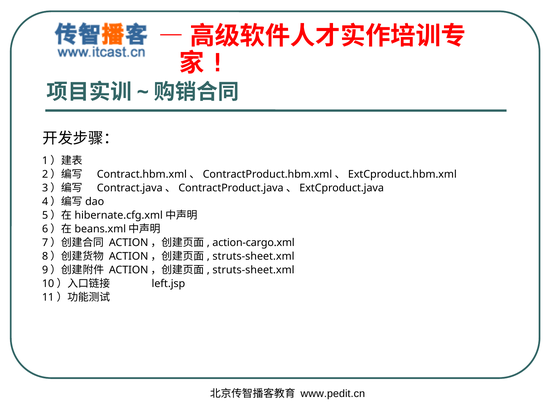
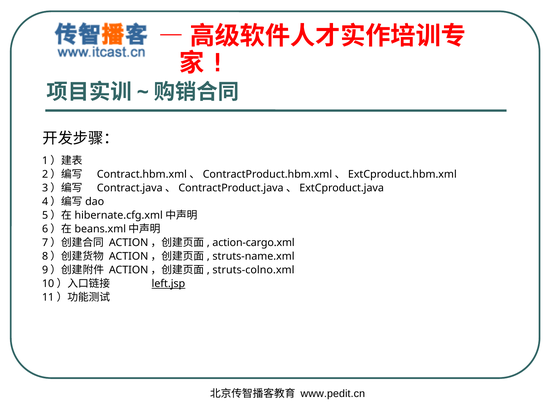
struts-sheet.xml at (253, 256): struts-sheet.xml -> struts-name.xml
struts-sheet.xml at (253, 270): struts-sheet.xml -> struts-colno.xml
left.jsp underline: none -> present
